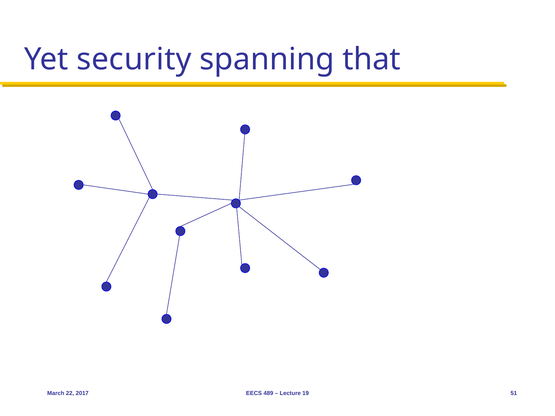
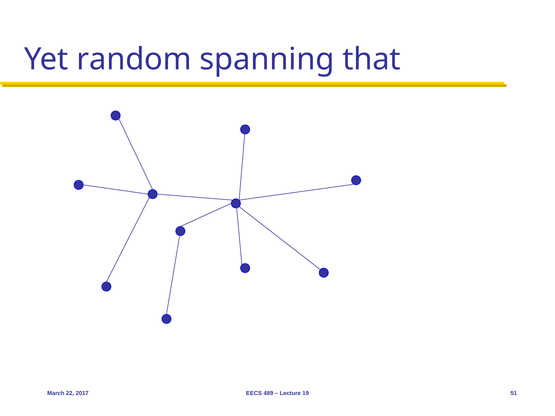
security: security -> random
